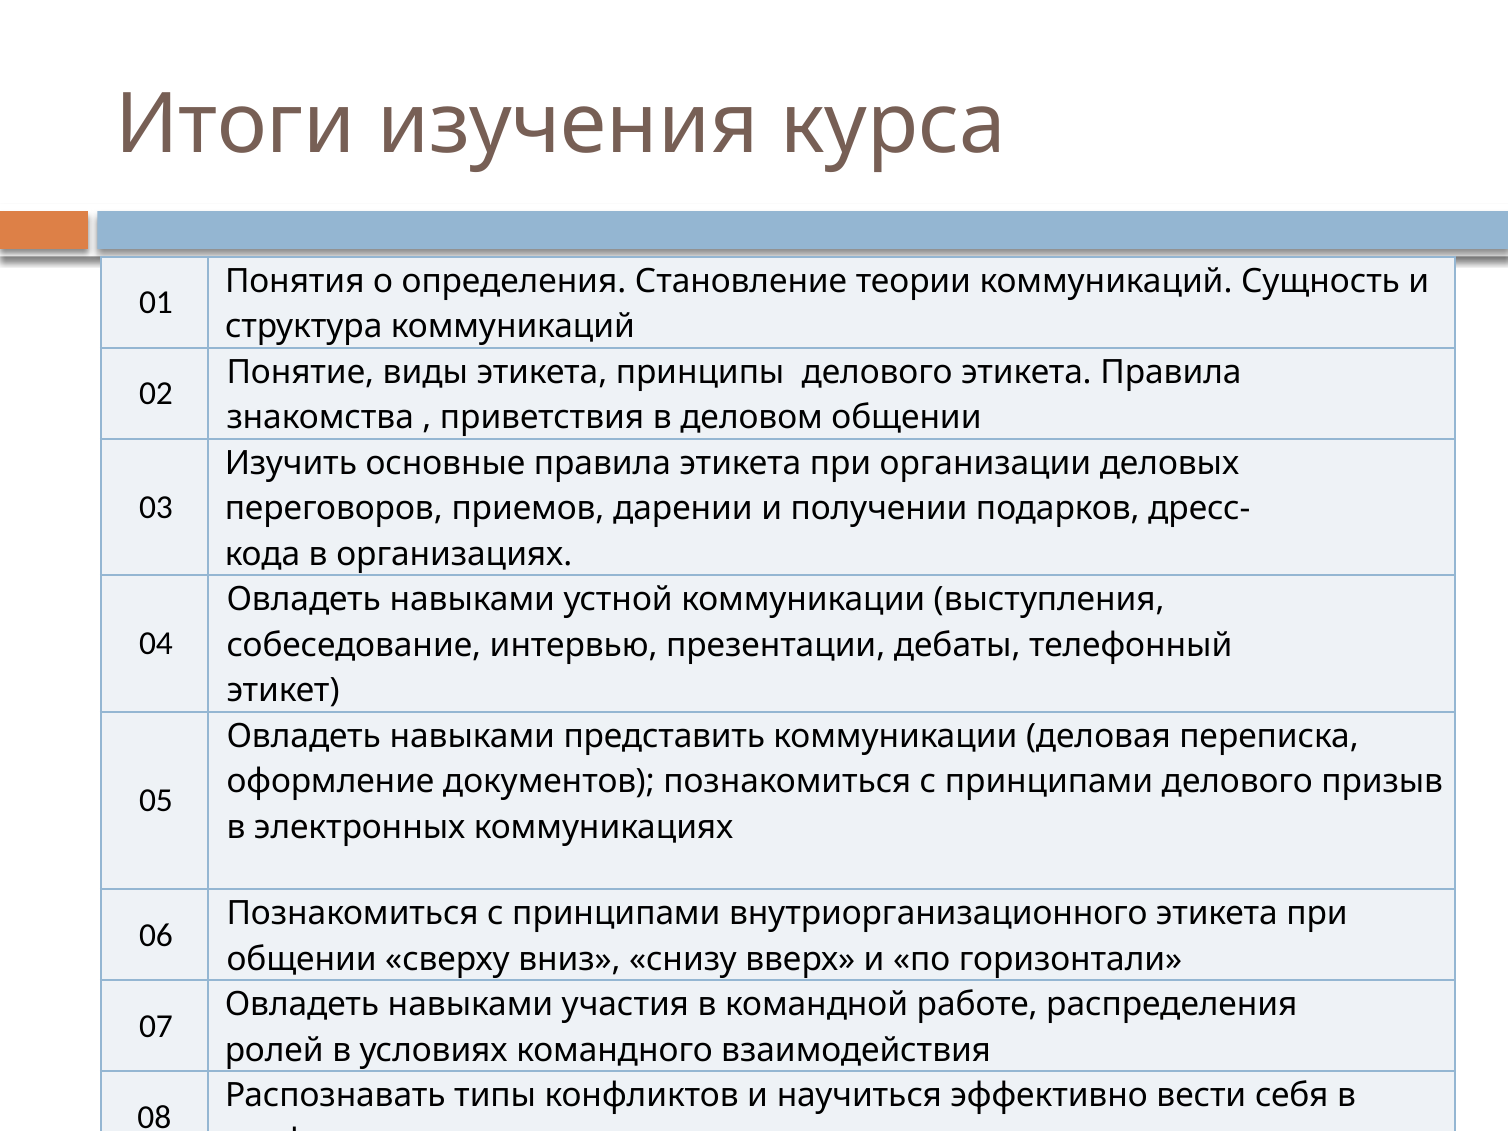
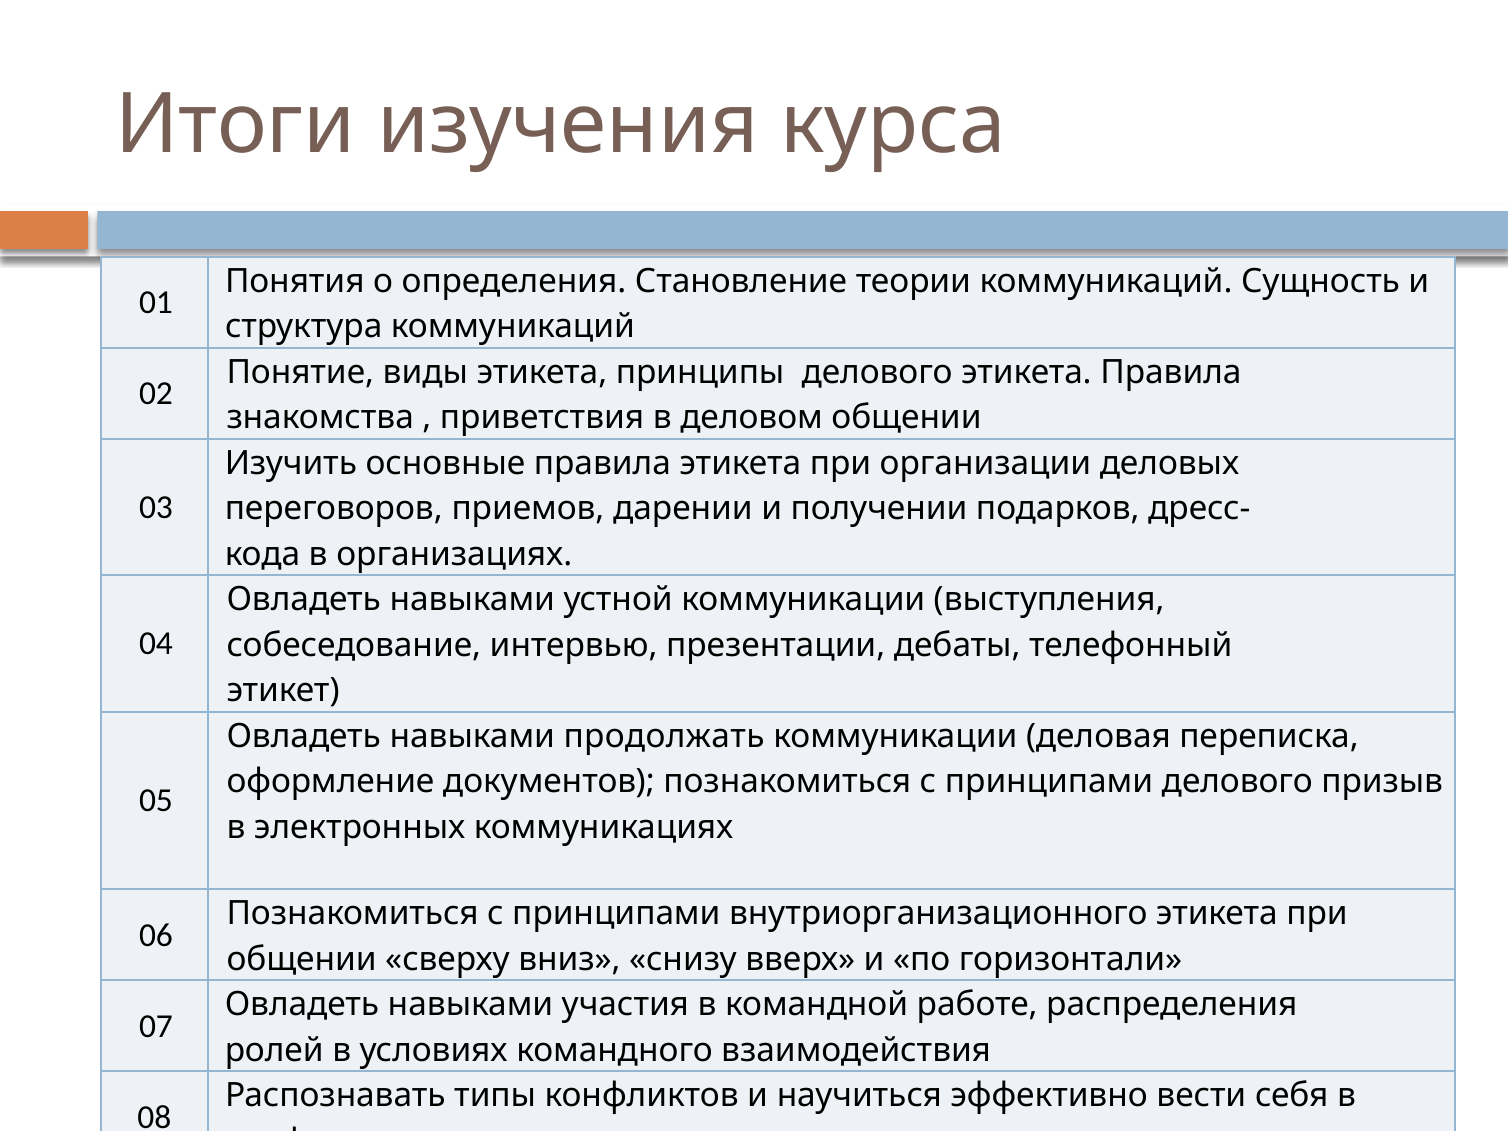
представить: представить -> продолжать
